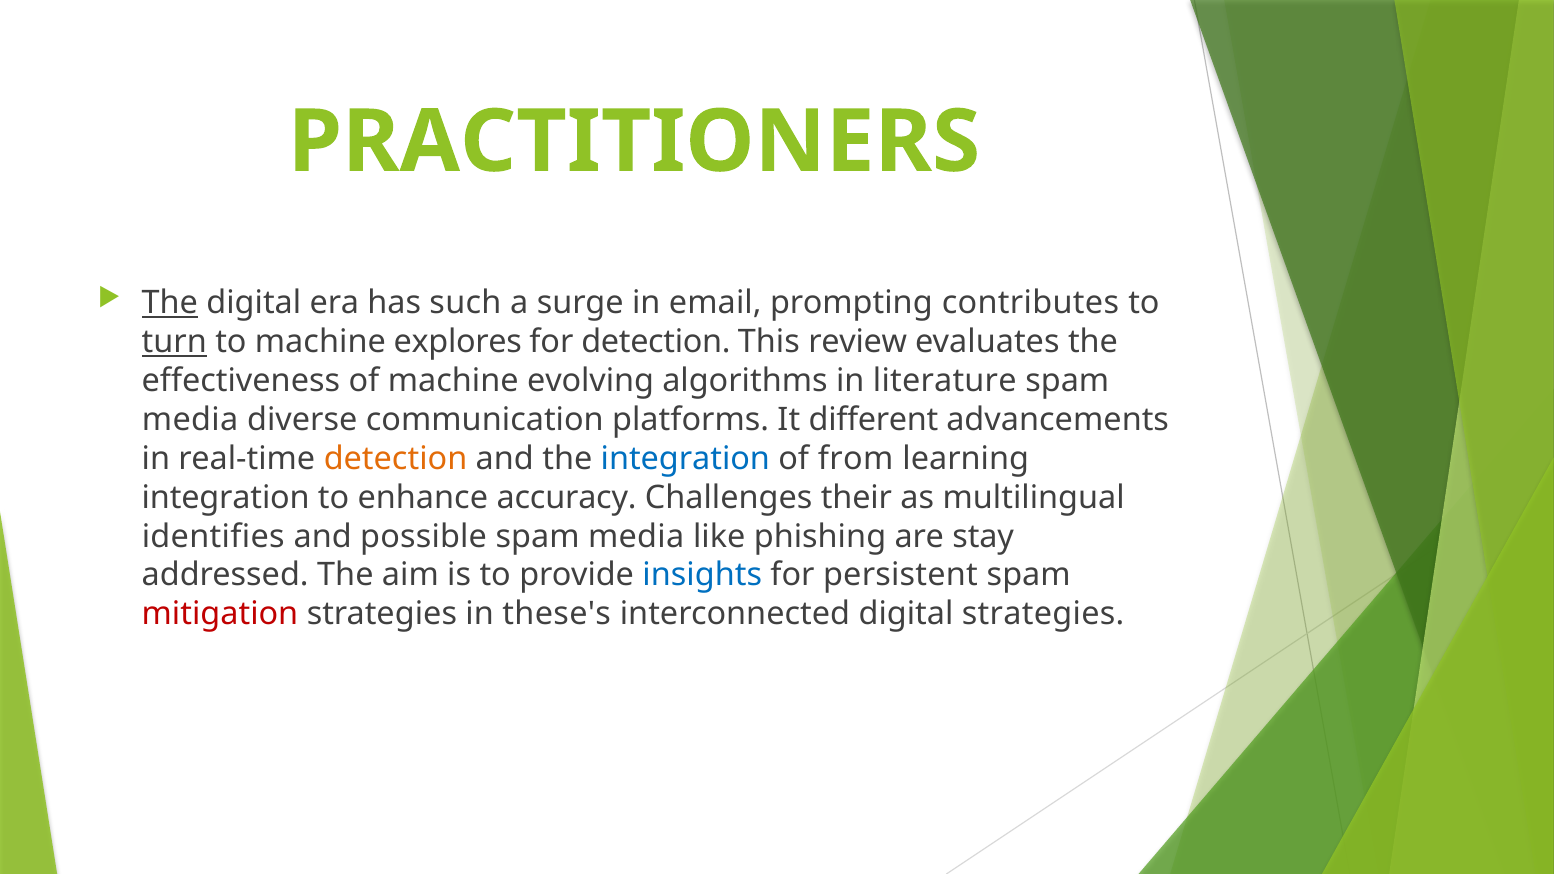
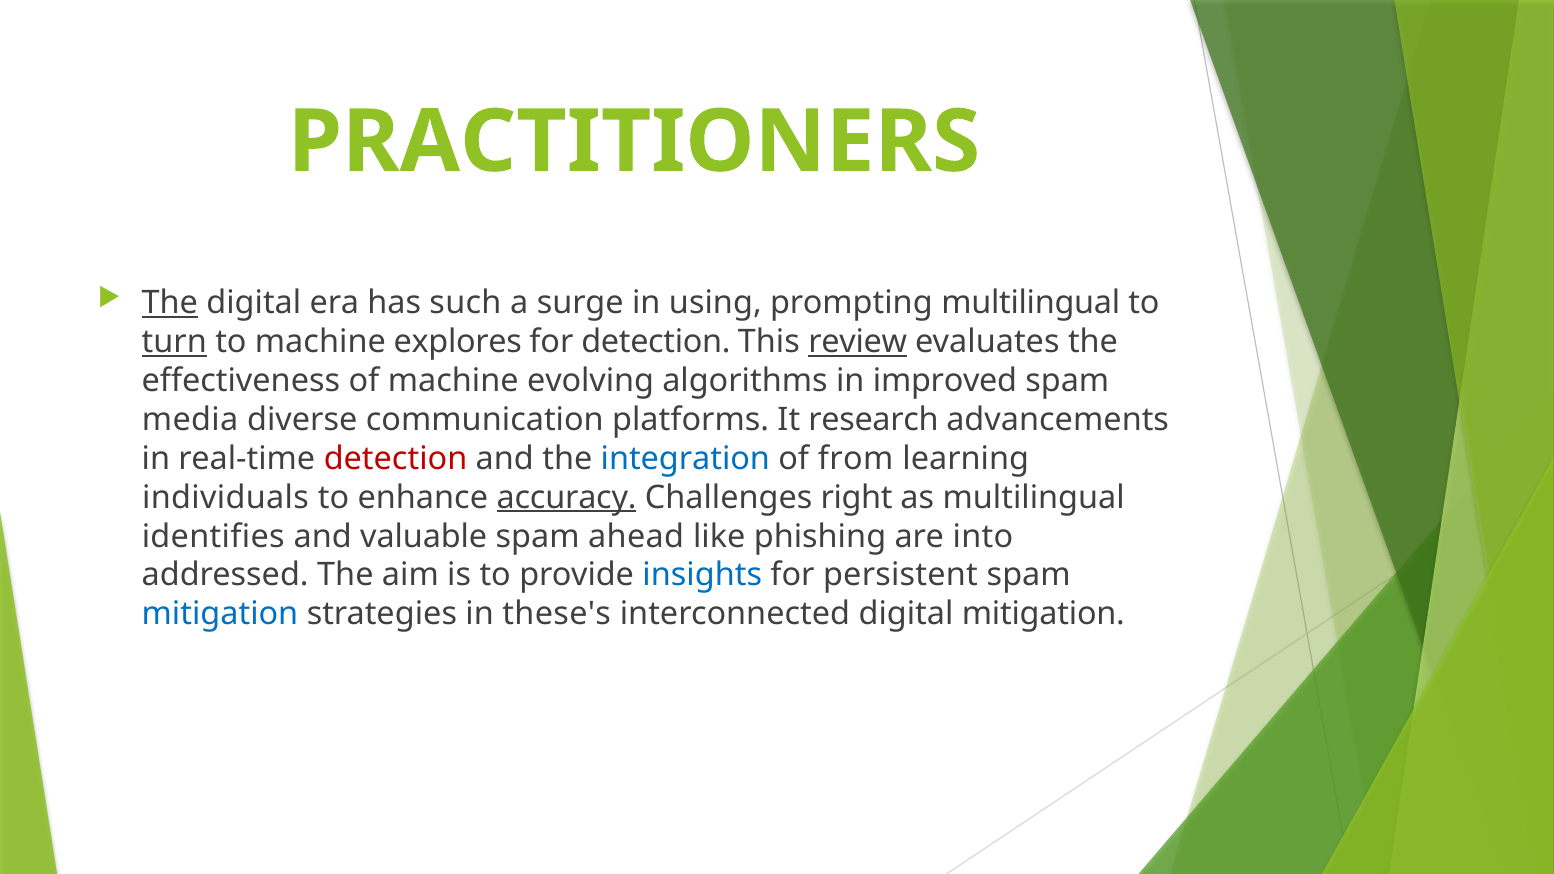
email: email -> using
prompting contributes: contributes -> multilingual
review underline: none -> present
literature: literature -> improved
different: different -> research
detection at (396, 459) colour: orange -> red
integration at (226, 498): integration -> individuals
accuracy underline: none -> present
their: their -> right
possible: possible -> valuable
media at (636, 536): media -> ahead
stay: stay -> into
mitigation at (220, 614) colour: red -> blue
digital strategies: strategies -> mitigation
